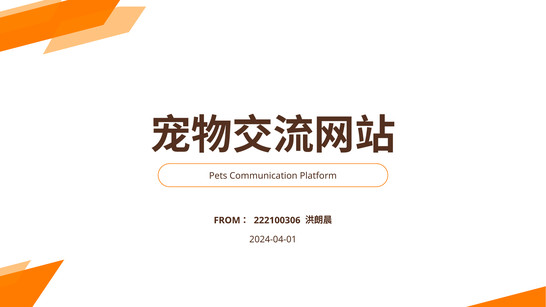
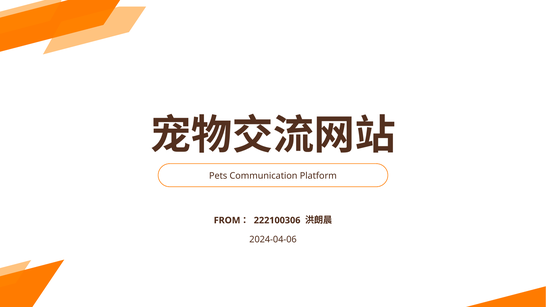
2024-04-01: 2024-04-01 -> 2024-04-06
